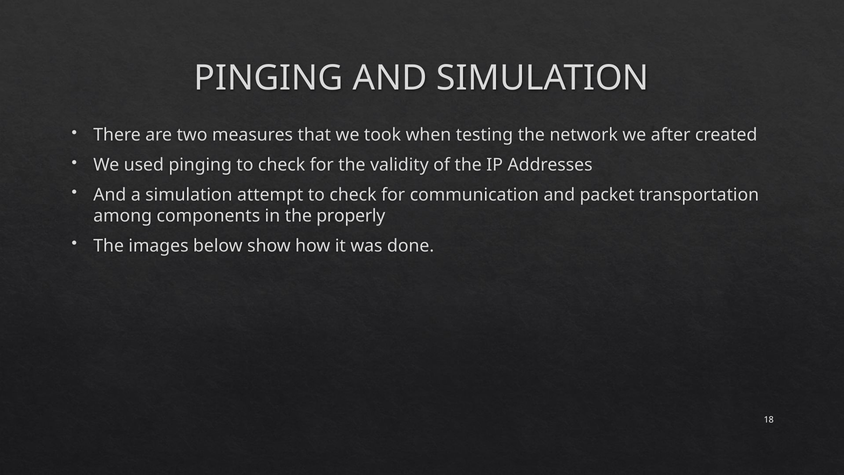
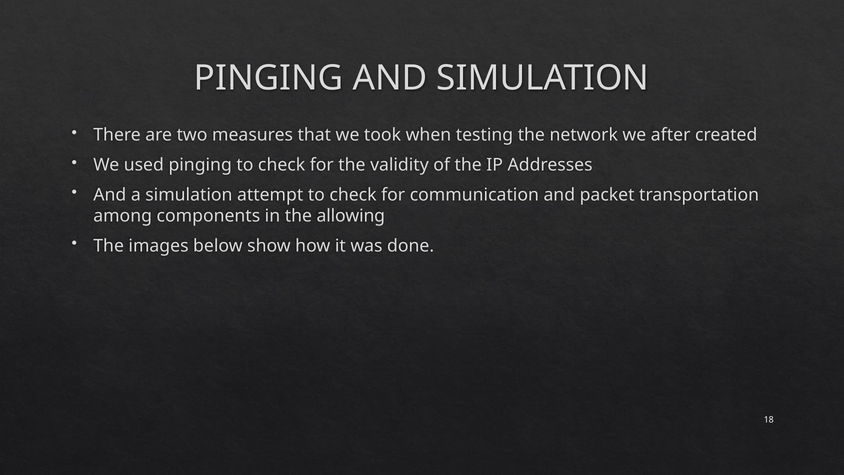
properly: properly -> allowing
